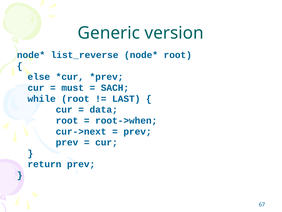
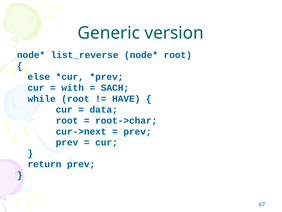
must: must -> with
LAST: LAST -> HAVE
root->when: root->when -> root->char
